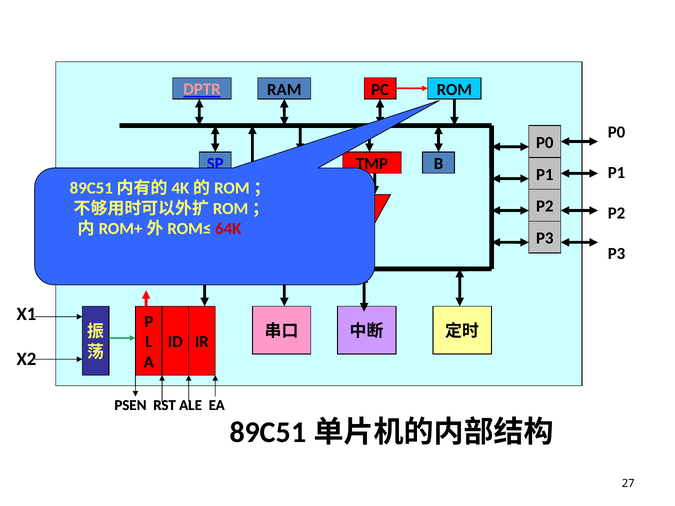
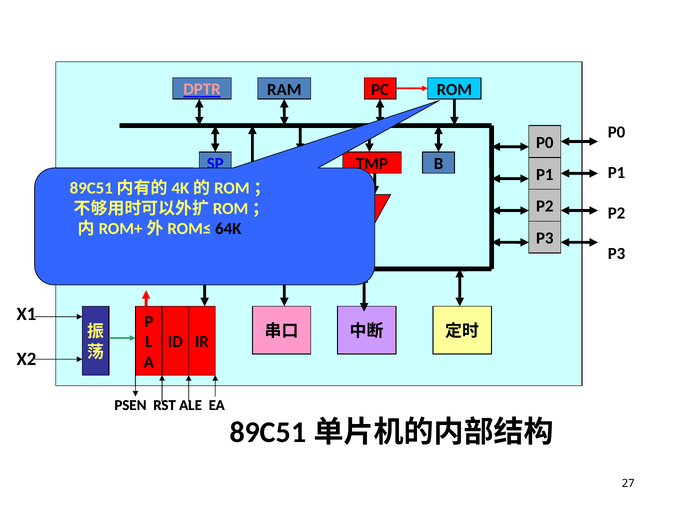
64K colour: red -> black
